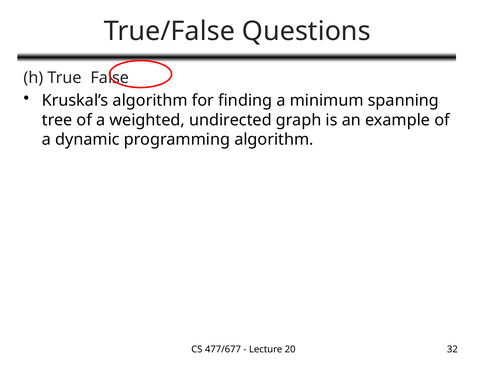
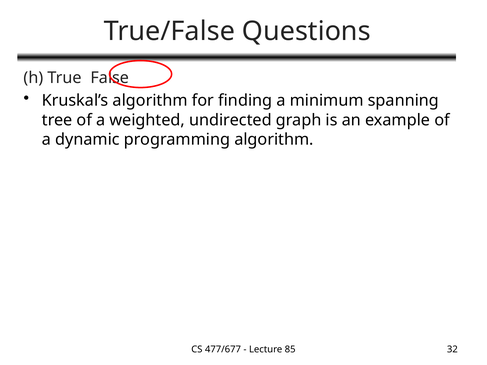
20: 20 -> 85
